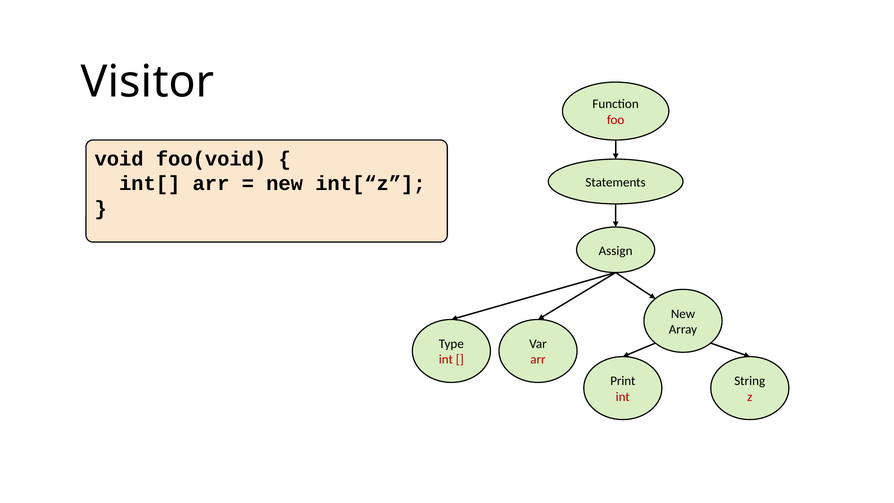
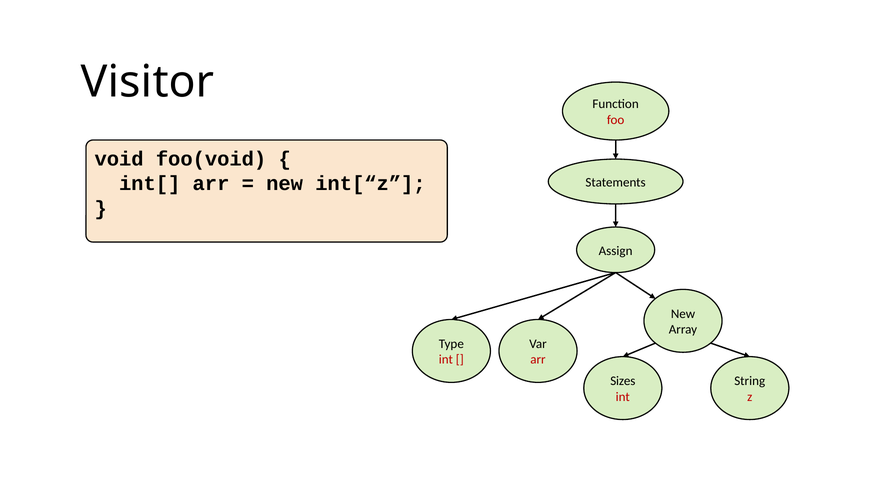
Print: Print -> Sizes
